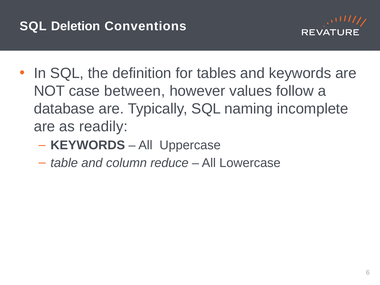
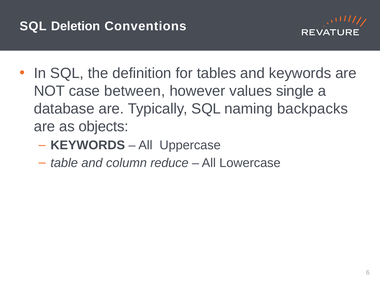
follow: follow -> single
incomplete: incomplete -> backpacks
readily: readily -> objects
